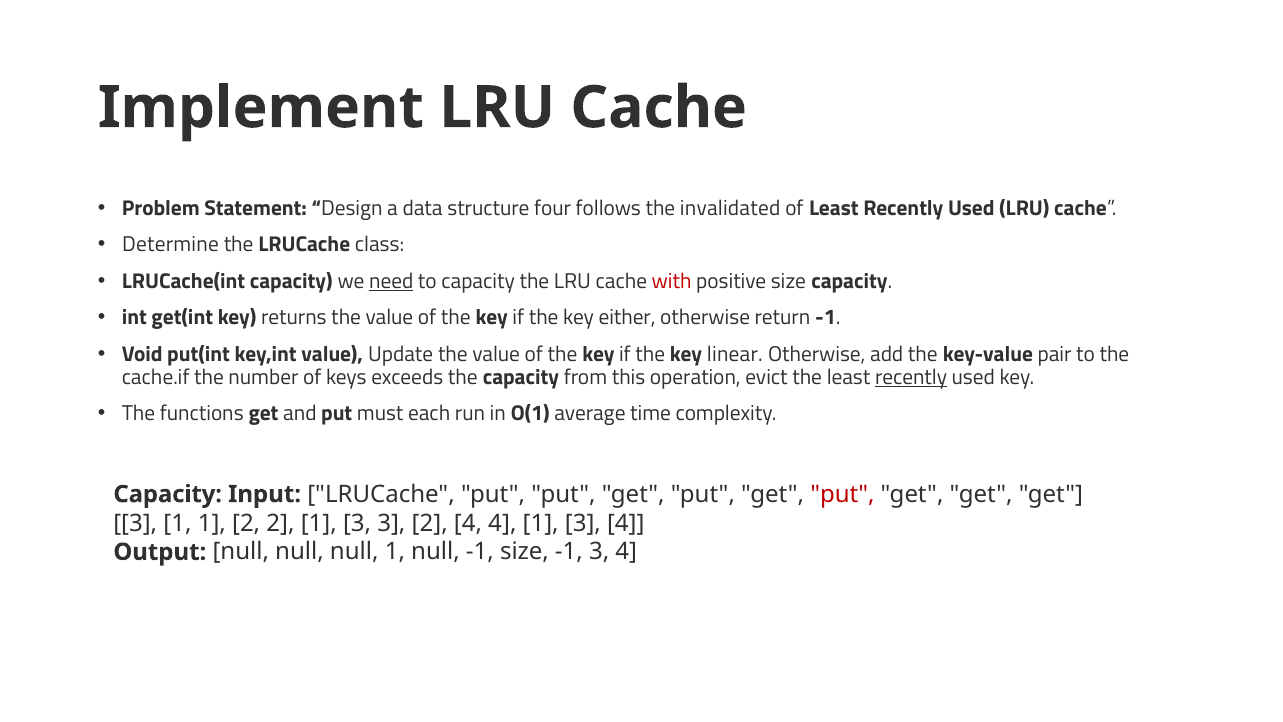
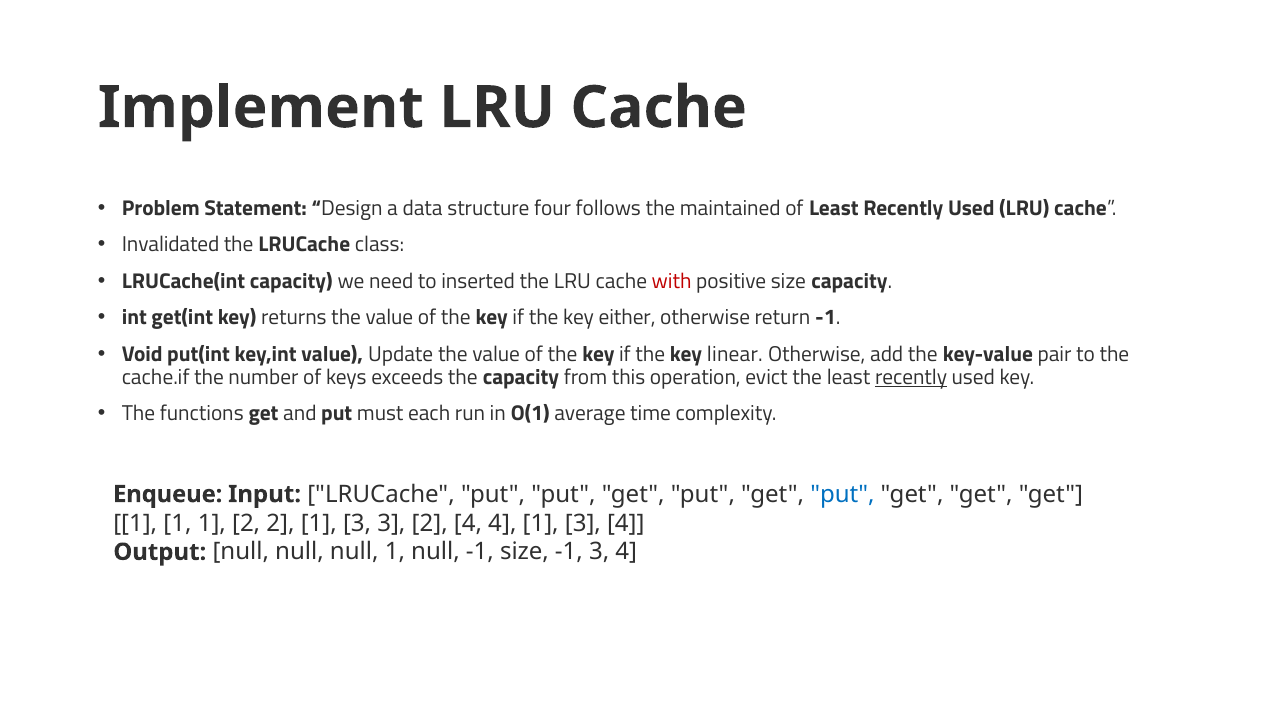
invalidated: invalidated -> maintained
Determine: Determine -> Invalidated
need underline: present -> none
to capacity: capacity -> inserted
Capacity at (168, 494): Capacity -> Enqueue
put at (842, 494) colour: red -> blue
3 at (135, 523): 3 -> 1
